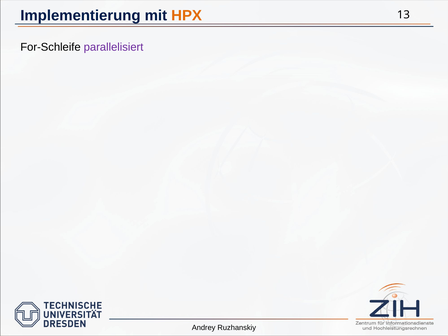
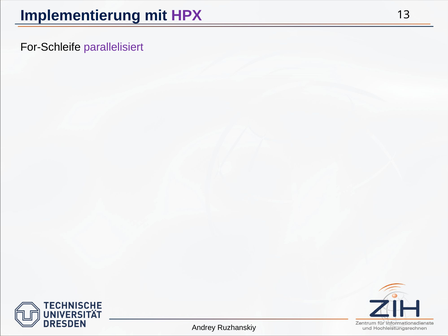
HPX colour: orange -> purple
